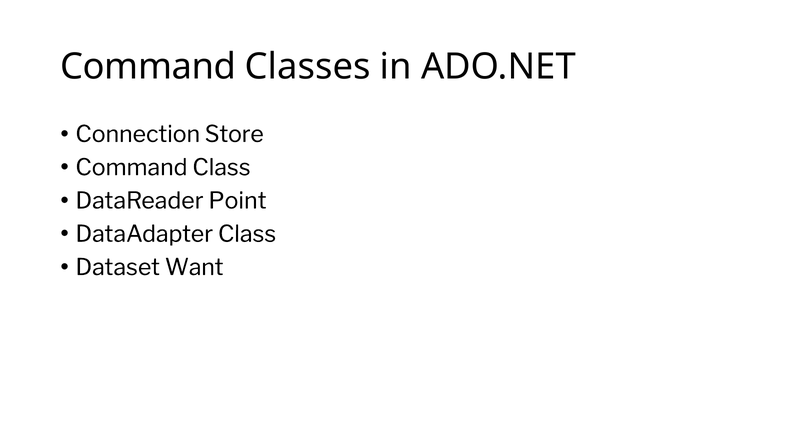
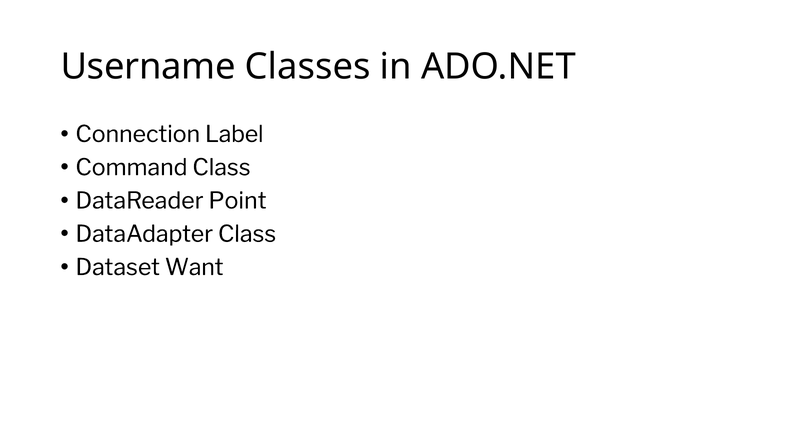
Command at (148, 67): Command -> Username
Store: Store -> Label
